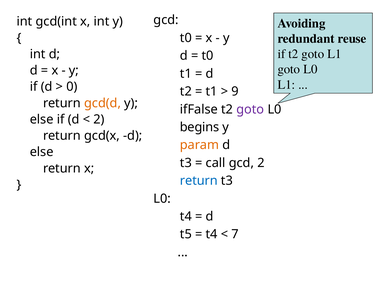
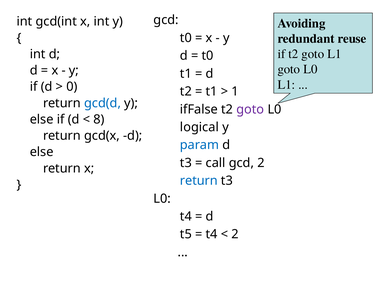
9: 9 -> 1
gcd(d colour: orange -> blue
2 at (99, 119): 2 -> 8
begins: begins -> logical
param colour: orange -> blue
7 at (235, 234): 7 -> 2
